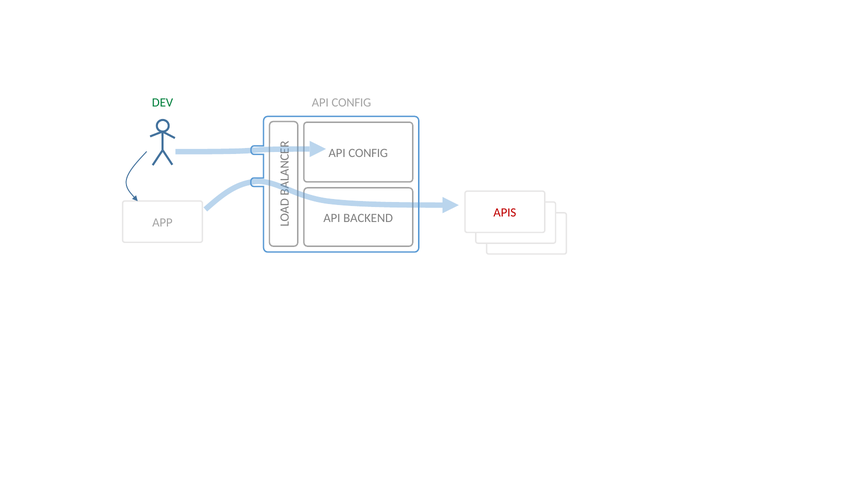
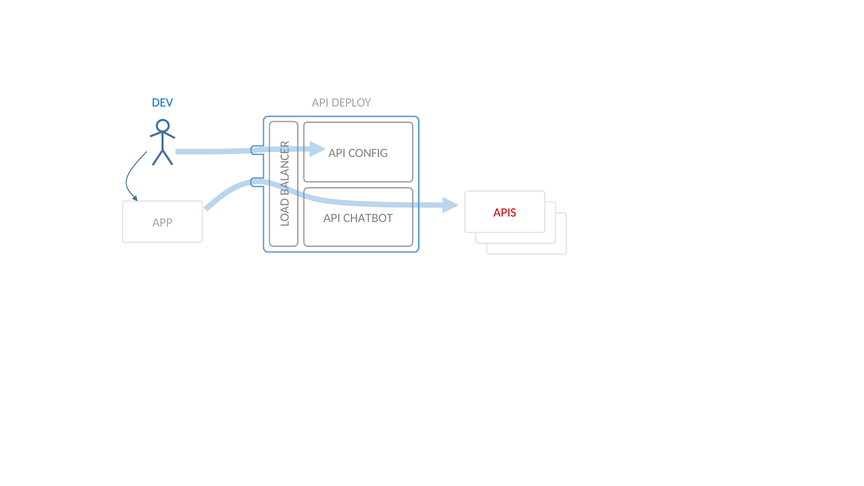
DEV colour: green -> blue
CONFIG at (351, 103): CONFIG -> DEPLOY
API BACKEND: BACKEND -> CHATBOT
